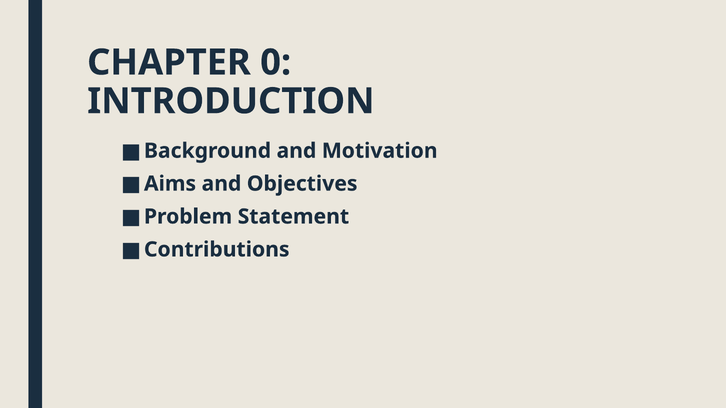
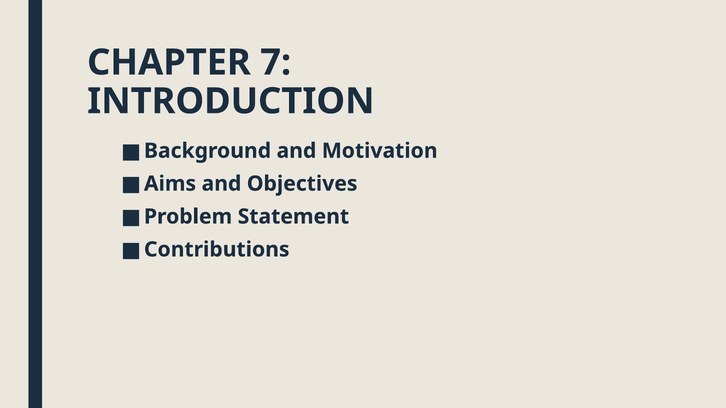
0: 0 -> 7
